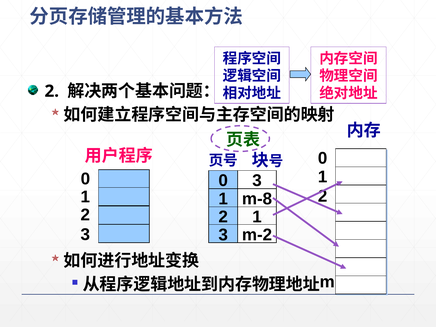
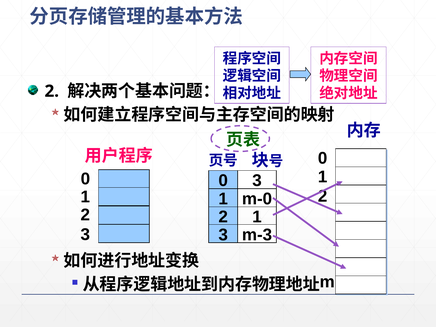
m-8: m-8 -> m-0
m-2: m-2 -> m-3
